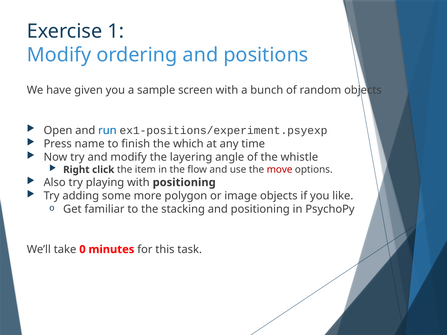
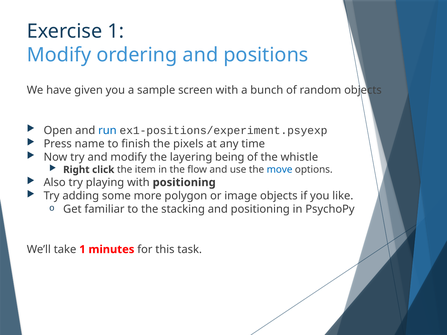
which: which -> pixels
angle: angle -> being
move colour: red -> blue
take 0: 0 -> 1
